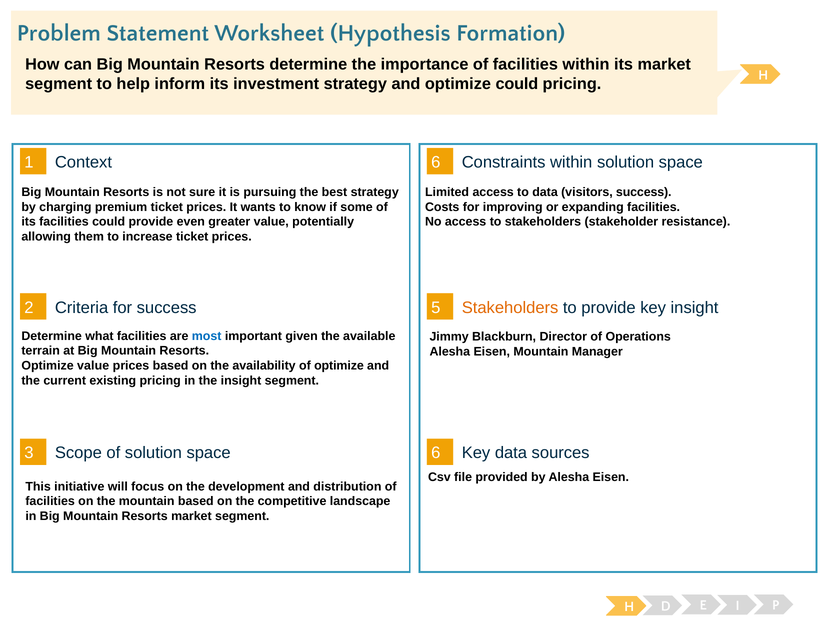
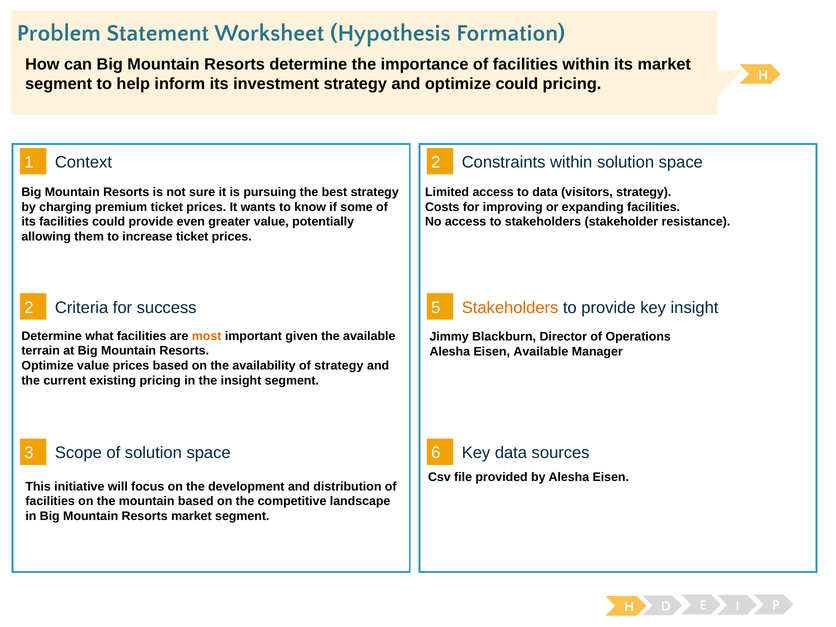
1 6: 6 -> 2
visitors success: success -> strategy
most colour: blue -> orange
Eisen Mountain: Mountain -> Available
of optimize: optimize -> strategy
